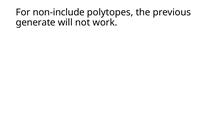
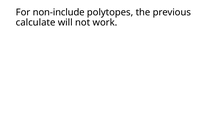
generate: generate -> calculate
